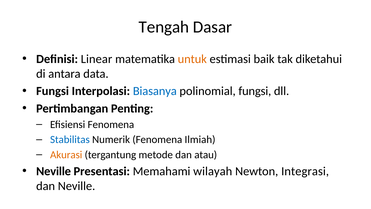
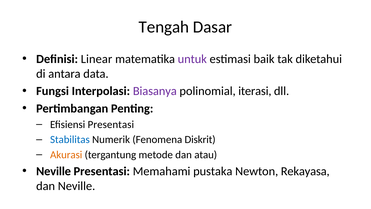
untuk colour: orange -> purple
Biasanya colour: blue -> purple
polinomial fungsi: fungsi -> iterasi
Efisiensi Fenomena: Fenomena -> Presentasi
Ilmiah: Ilmiah -> Diskrit
wilayah: wilayah -> pustaka
Integrasi: Integrasi -> Rekayasa
